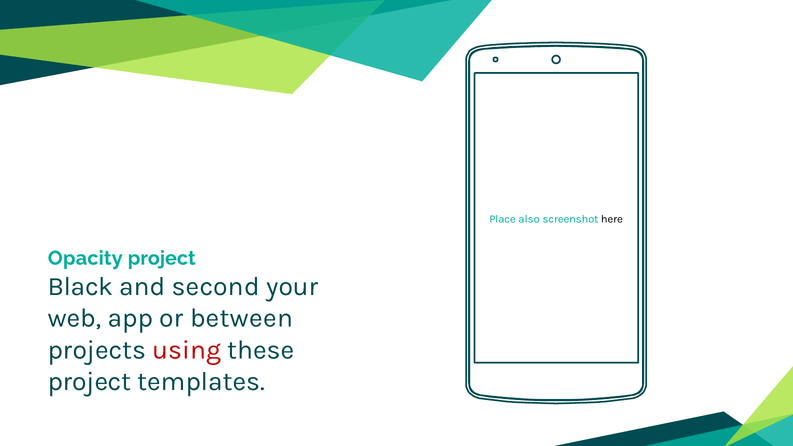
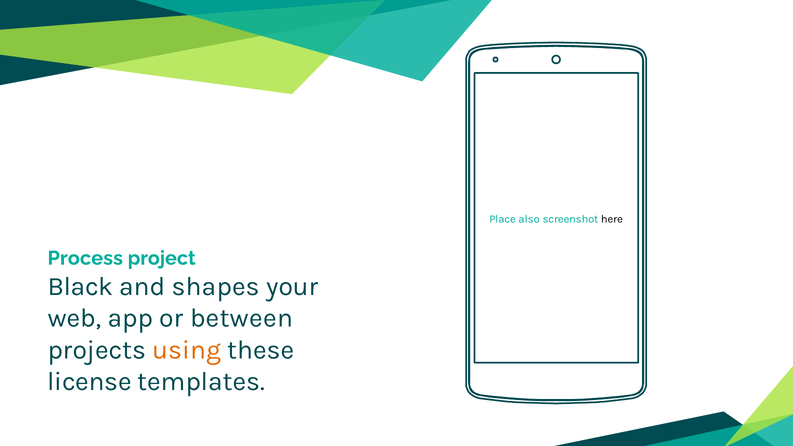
Opacity: Opacity -> Process
second: second -> shapes
using colour: red -> orange
project at (89, 382): project -> license
